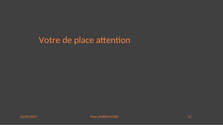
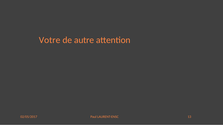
place: place -> autre
